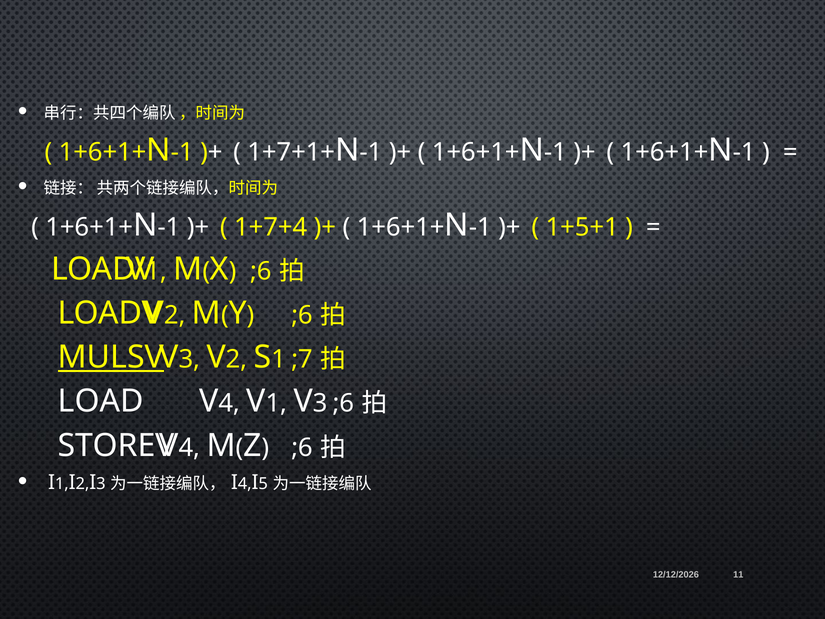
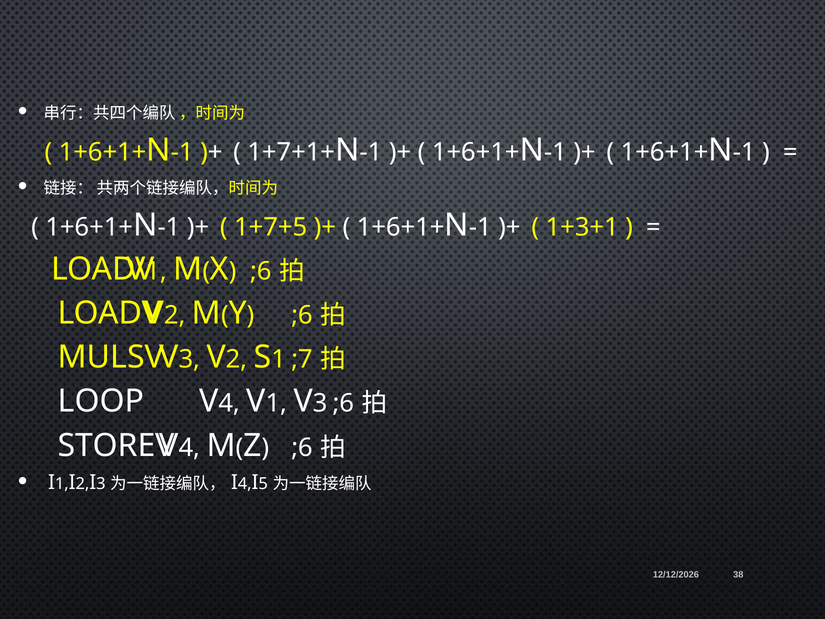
1+7+4: 1+7+4 -> 1+7+5
1+5+1: 1+5+1 -> 1+3+1
MULSV underline: present -> none
LOAD: LOAD -> LOOP
11: 11 -> 38
